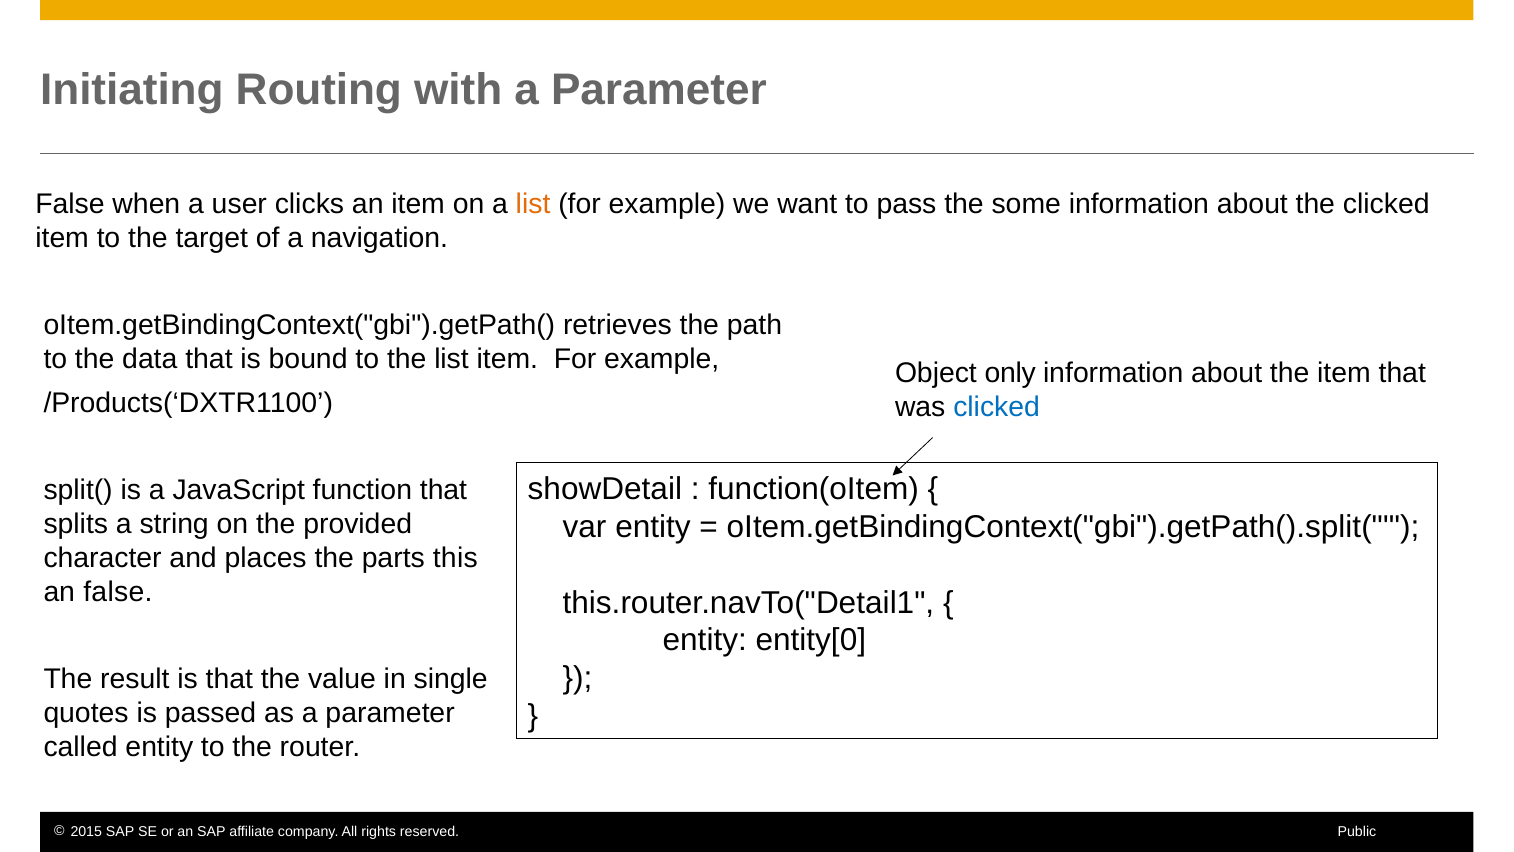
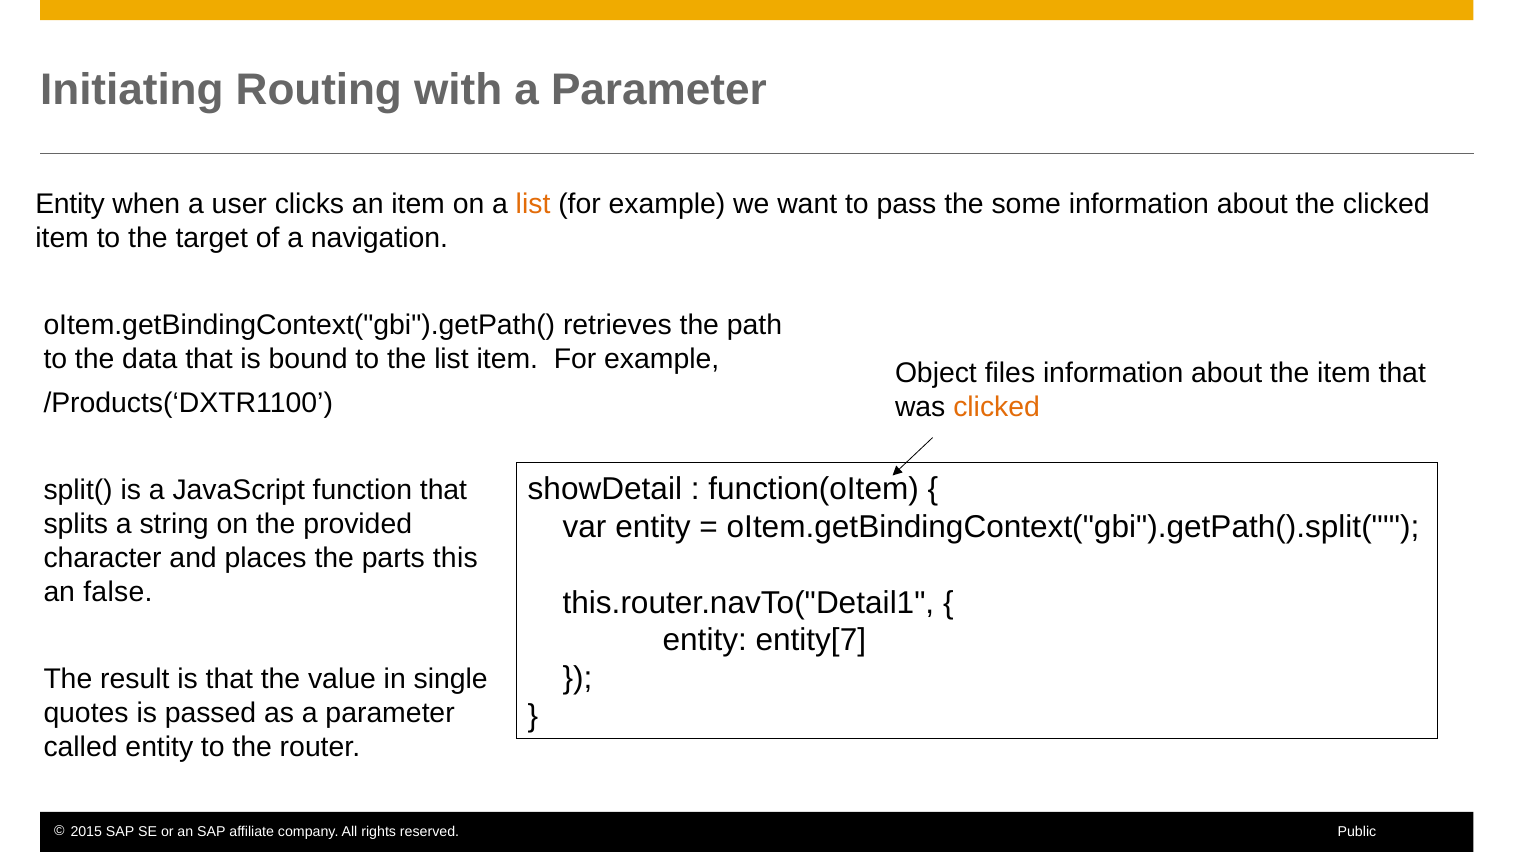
False at (70, 204): False -> Entity
only: only -> files
clicked at (997, 407) colour: blue -> orange
entity[0: entity[0 -> entity[7
